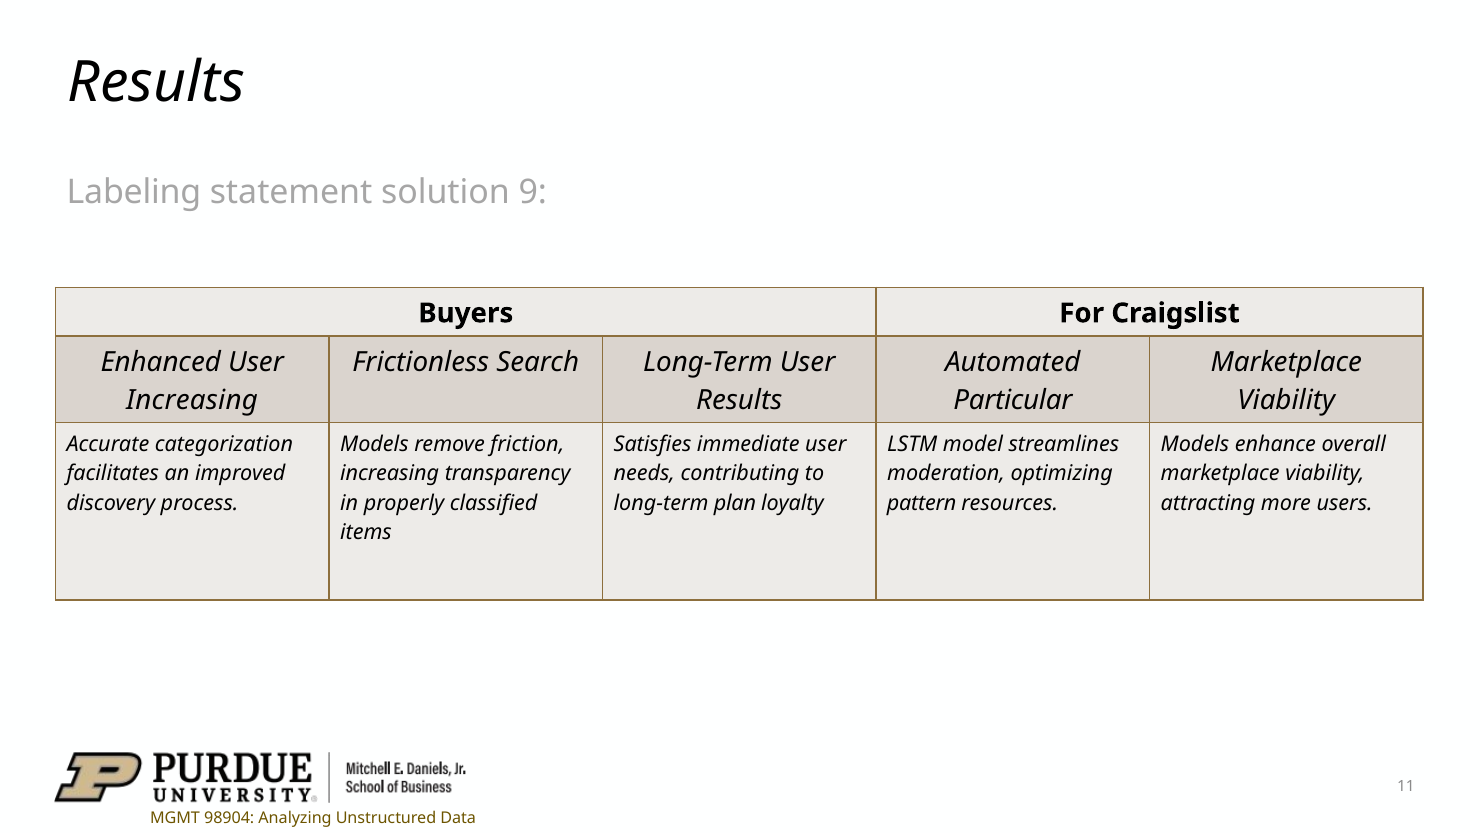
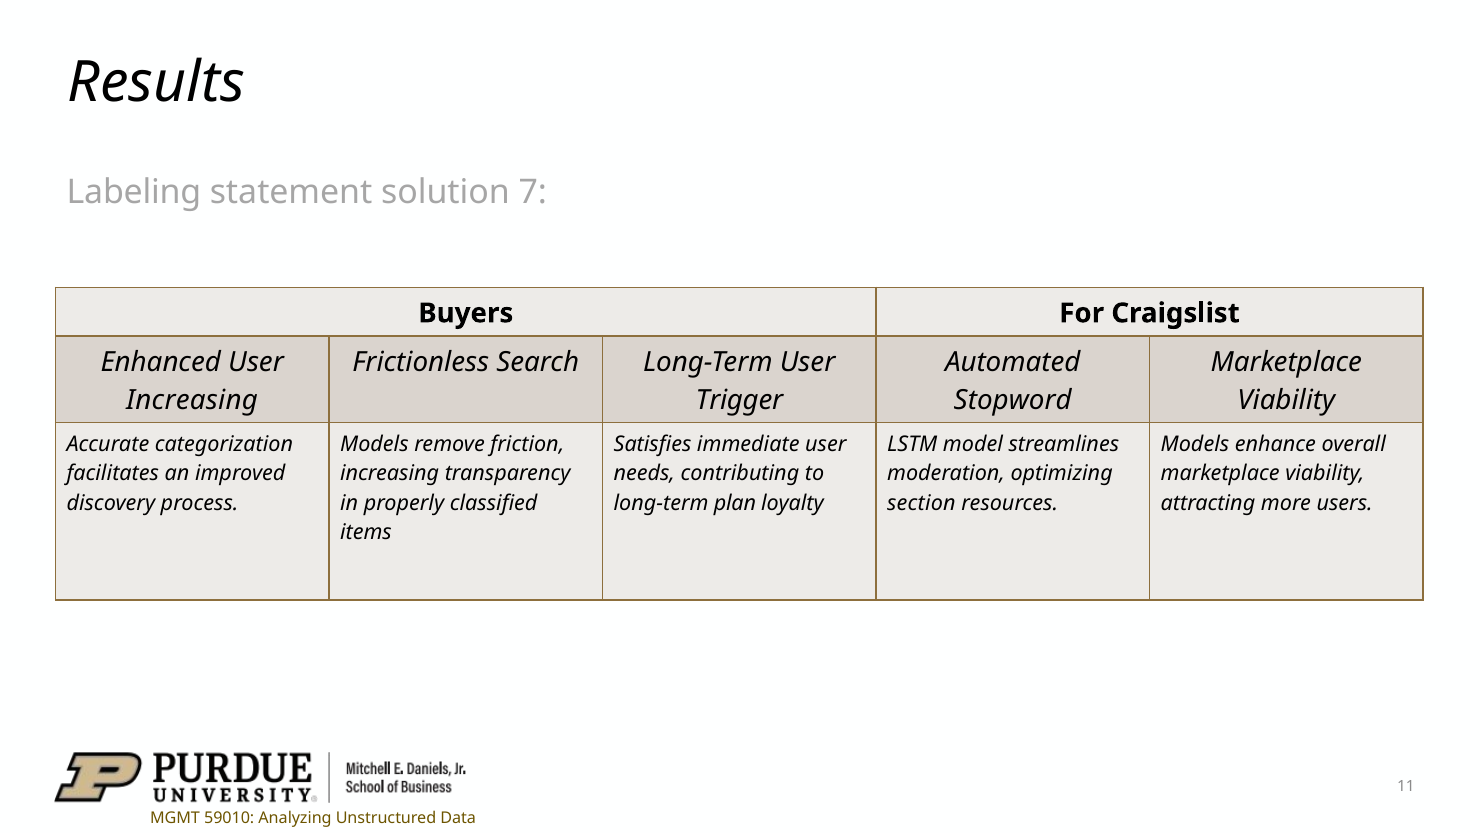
9: 9 -> 7
Results at (739, 400): Results -> Trigger
Particular: Particular -> Stopword
pattern: pattern -> section
98904: 98904 -> 59010
